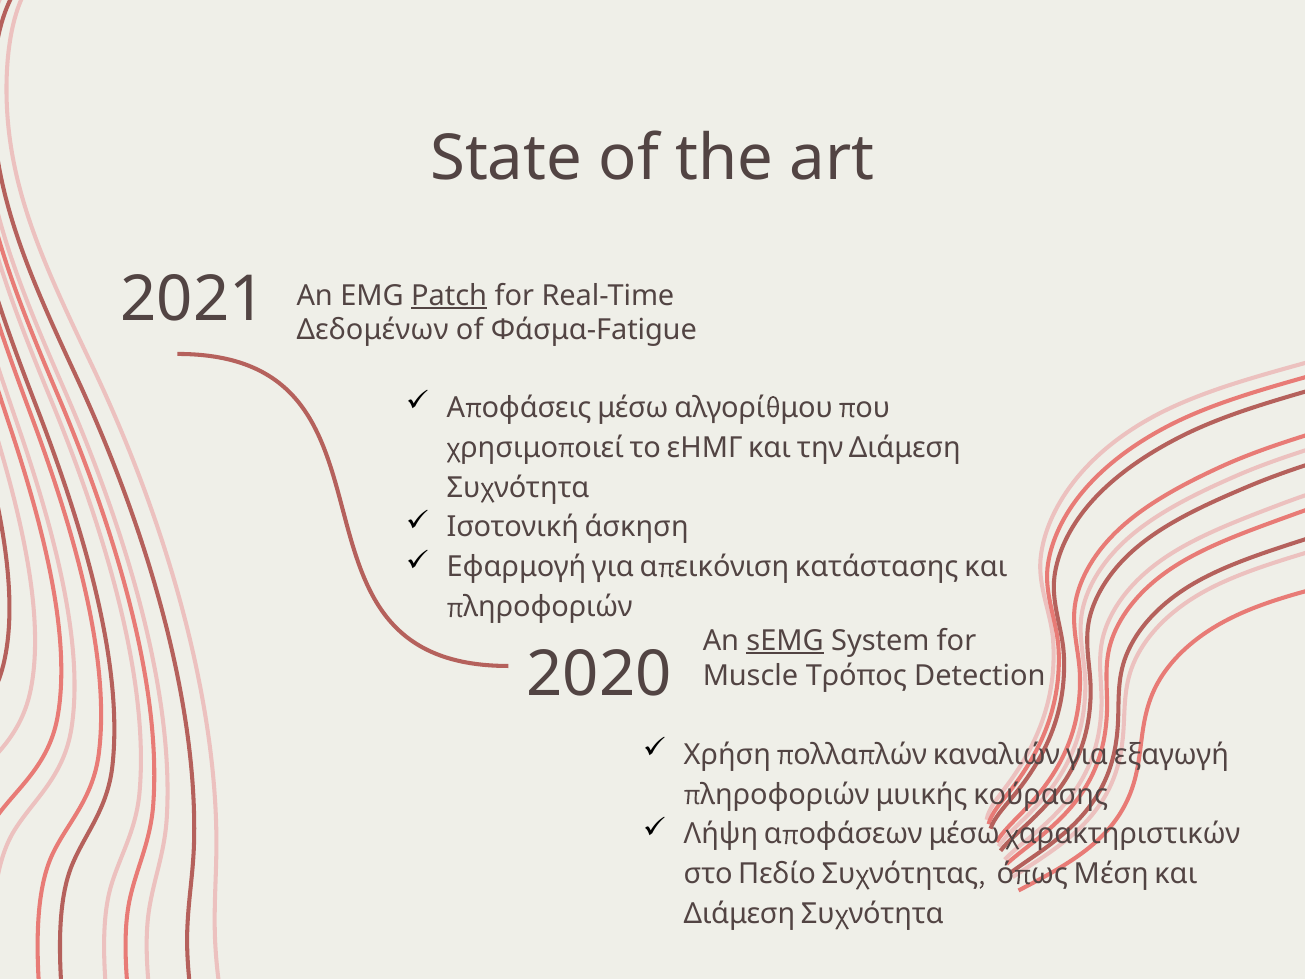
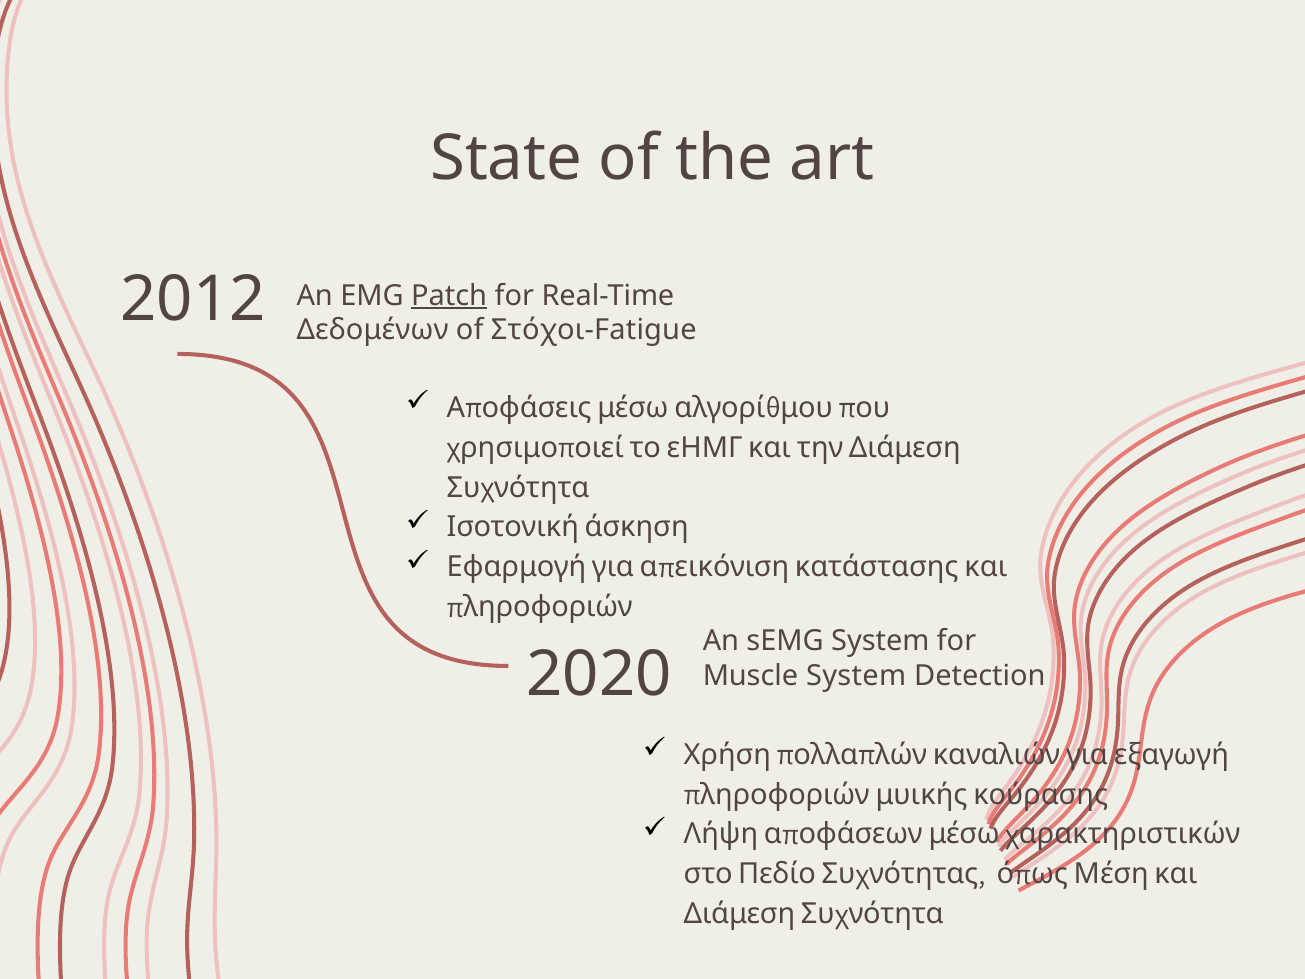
2021: 2021 -> 2012
Φάσμα-Fatigue: Φάσμα-Fatigue -> Στόχοι-Fatigue
sEMG underline: present -> none
Muscle Τρόπος: Τρόπος -> System
